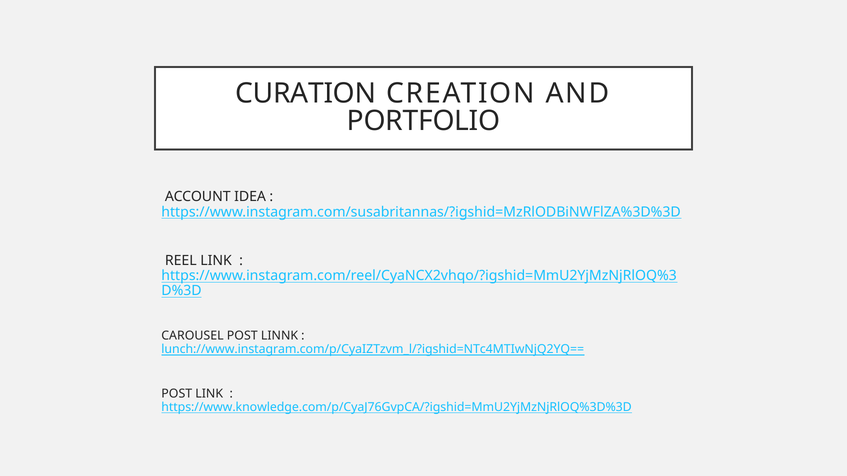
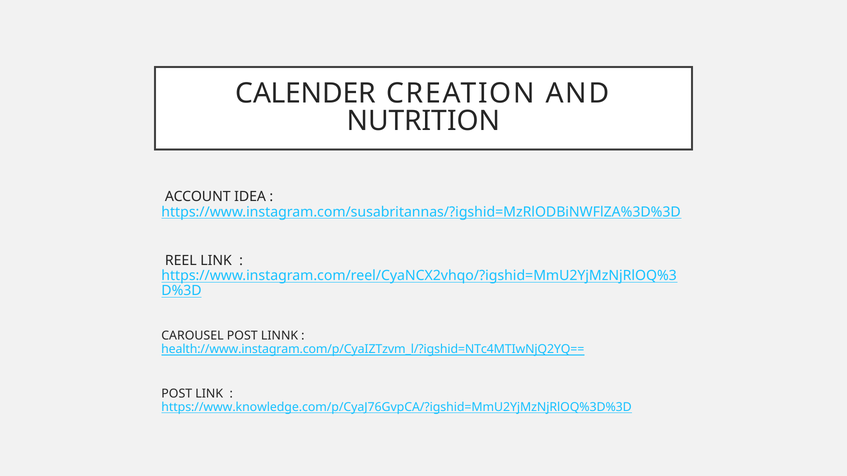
CURATION: CURATION -> CALENDER
PORTFOLIO: PORTFOLIO -> NUTRITION
lunch://www.instagram.com/p/CyaIZTzvm_l/?igshid=NTc4MTIwNjQ2YQ==: lunch://www.instagram.com/p/CyaIZTzvm_l/?igshid=NTc4MTIwNjQ2YQ== -> health://www.instagram.com/p/CyaIZTzvm_l/?igshid=NTc4MTIwNjQ2YQ==
